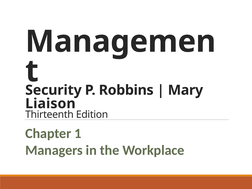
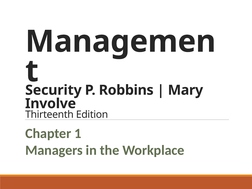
Liaison: Liaison -> Involve
